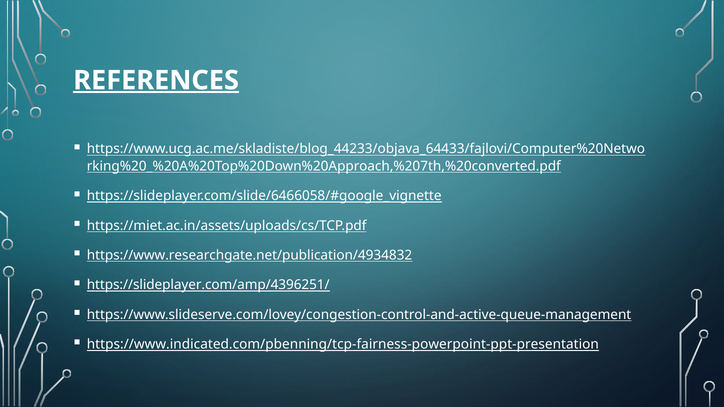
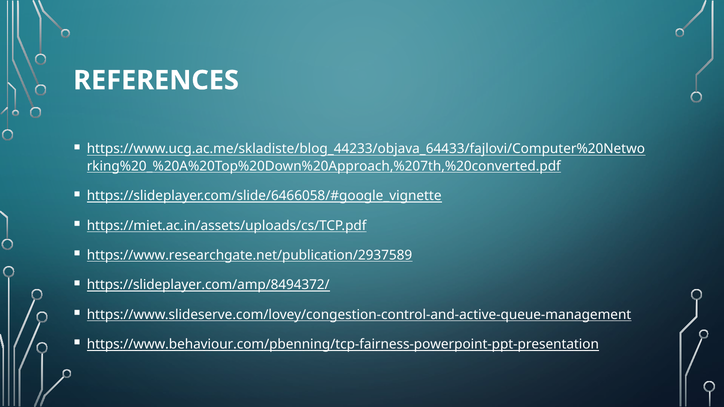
REFERENCES underline: present -> none
https://www.researchgate.net/publication/4934832: https://www.researchgate.net/publication/4934832 -> https://www.researchgate.net/publication/2937589
https://slideplayer.com/amp/4396251/: https://slideplayer.com/amp/4396251/ -> https://slideplayer.com/amp/8494372/
https://www.indicated.com/pbenning/tcp-fairness-powerpoint-ppt-presentation: https://www.indicated.com/pbenning/tcp-fairness-powerpoint-ppt-presentation -> https://www.behaviour.com/pbenning/tcp-fairness-powerpoint-ppt-presentation
